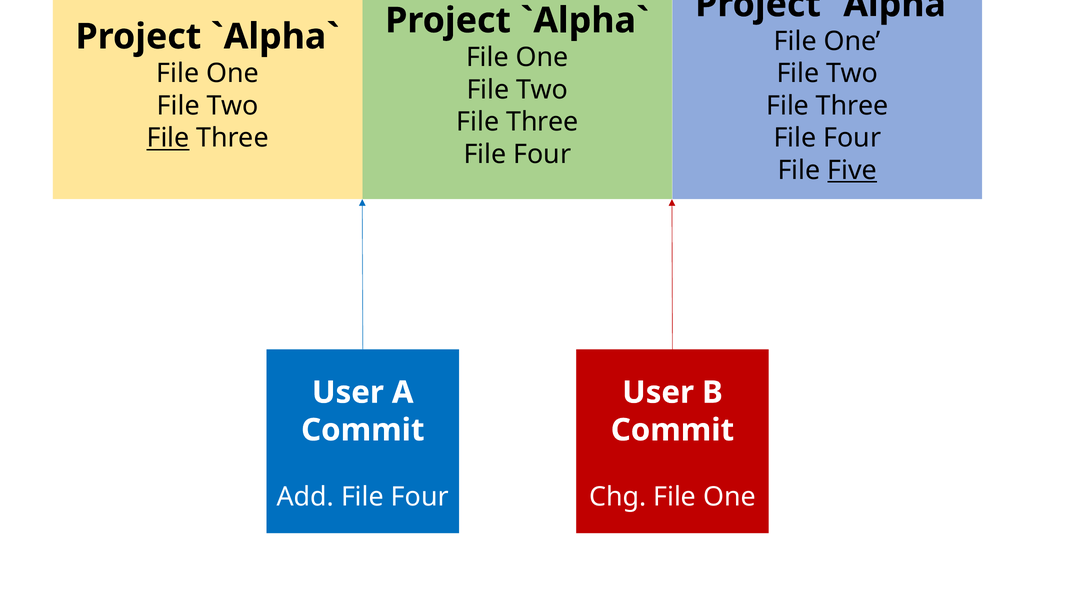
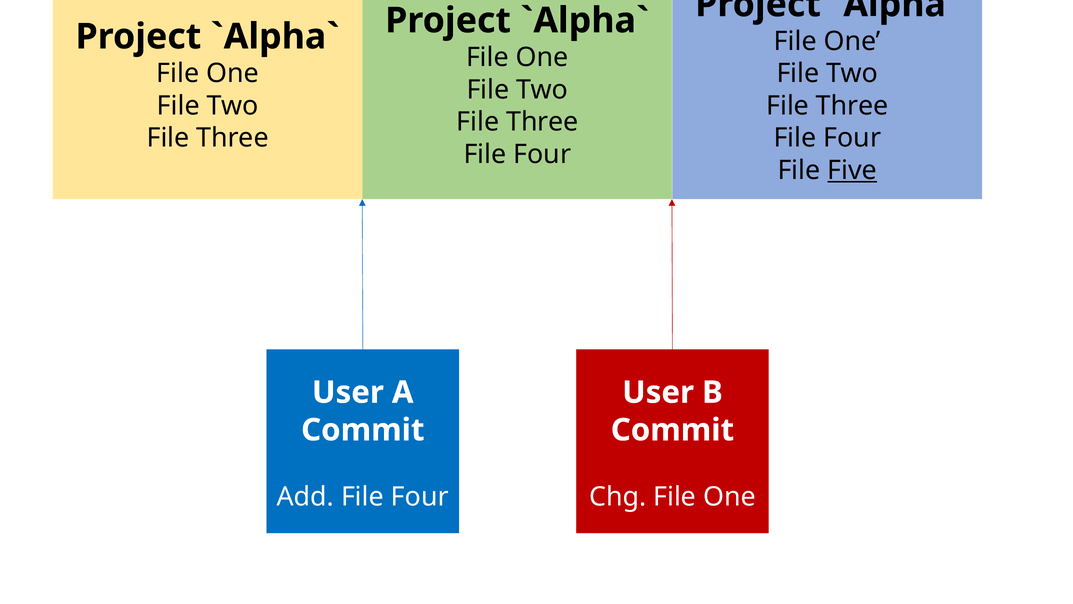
File at (168, 138) underline: present -> none
